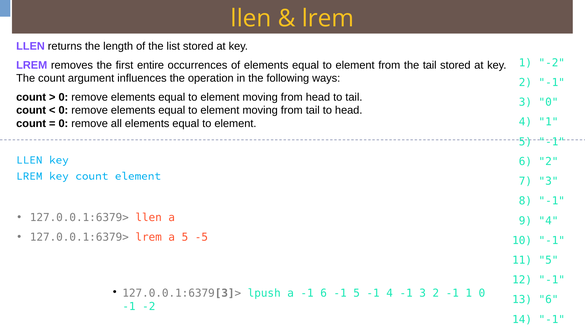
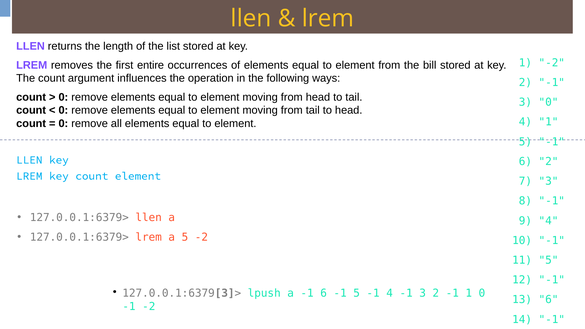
the tail: tail -> bill
5 -5: -5 -> -2
